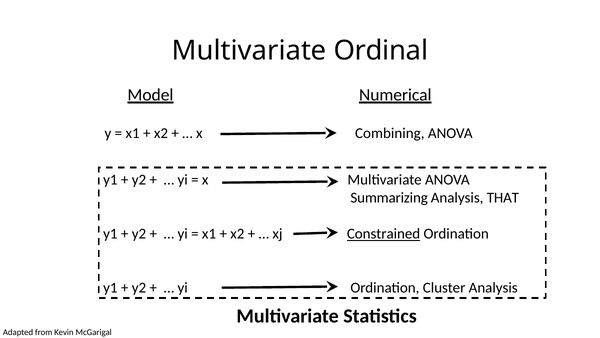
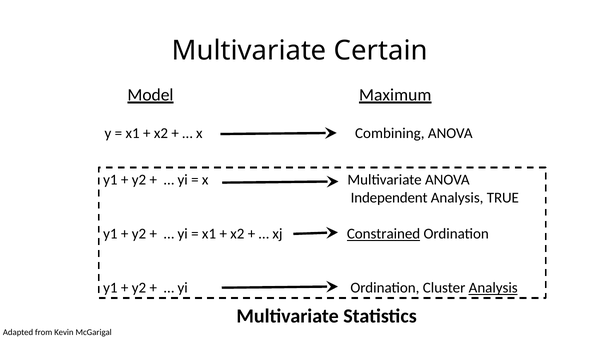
Ordinal: Ordinal -> Certain
Numerical: Numerical -> Maximum
Summarizing: Summarizing -> Independent
THAT: THAT -> TRUE
Analysis at (493, 287) underline: none -> present
